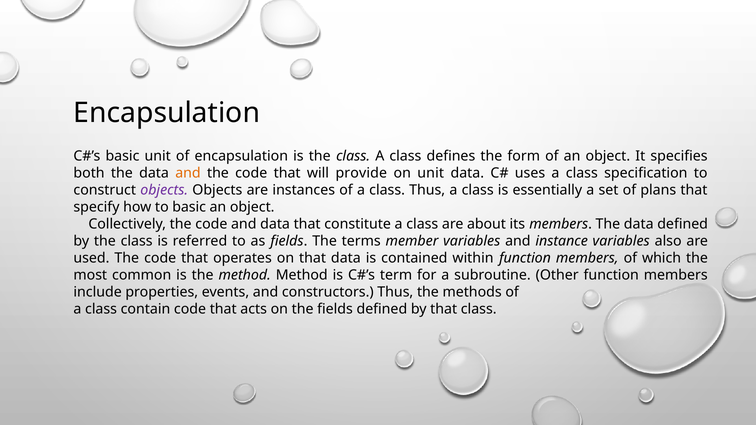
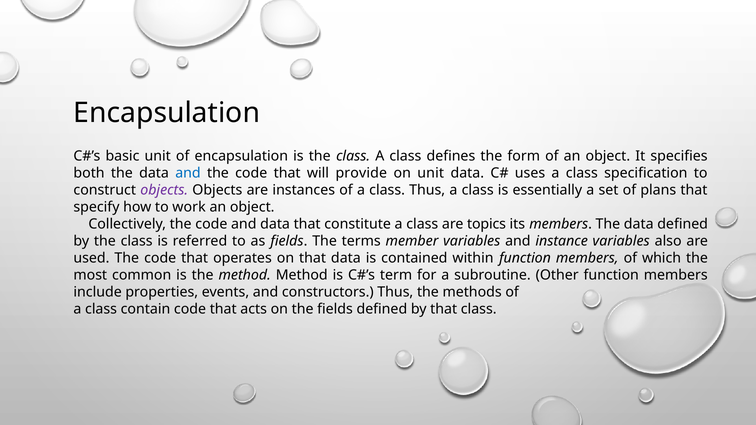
and at (188, 173) colour: orange -> blue
to basic: basic -> work
about: about -> topics
